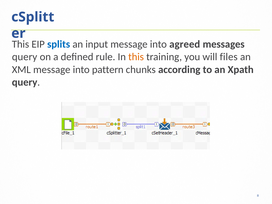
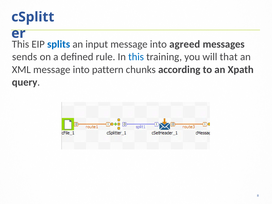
query at (25, 57): query -> sends
this at (136, 57) colour: orange -> blue
files: files -> that
